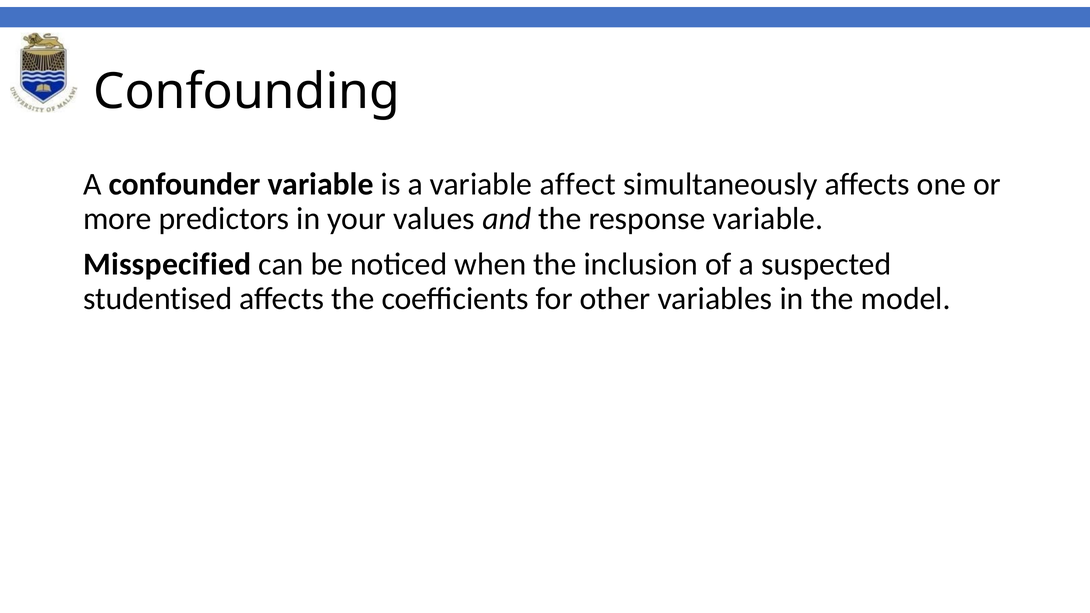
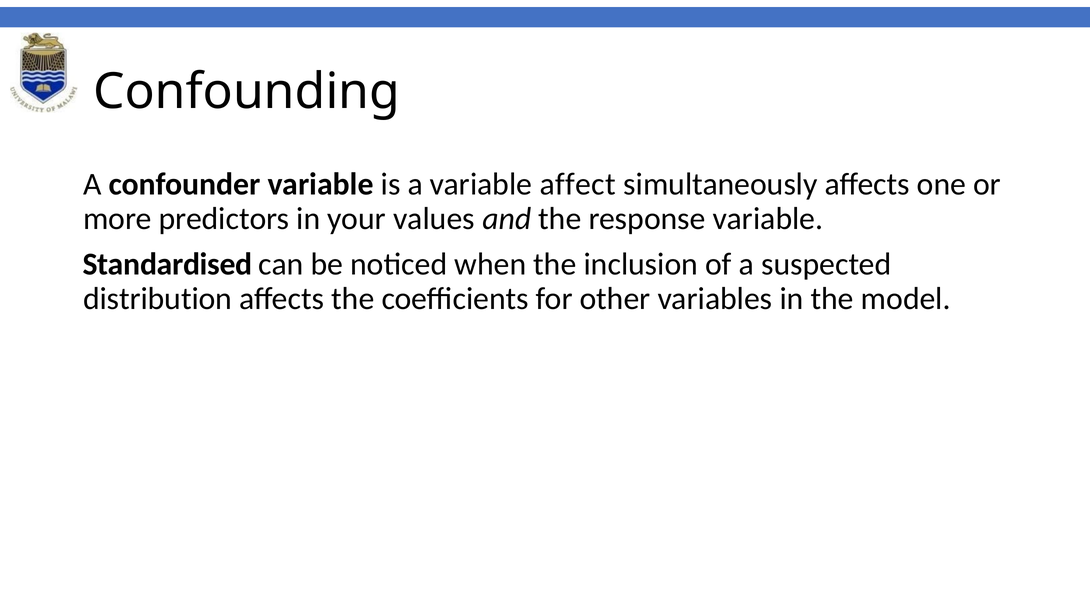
Misspecified: Misspecified -> Standardised
studentised: studentised -> distribution
